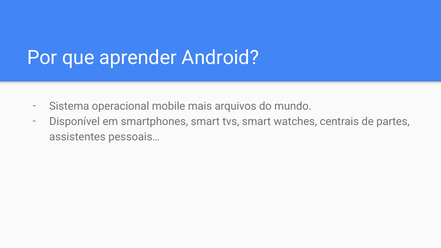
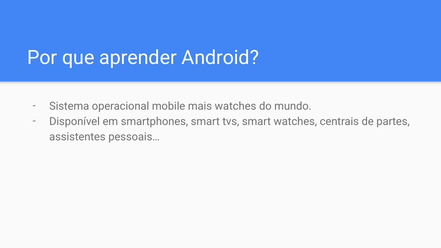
mais arquivos: arquivos -> watches
